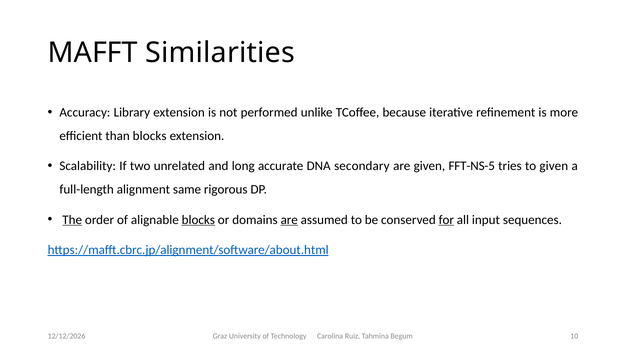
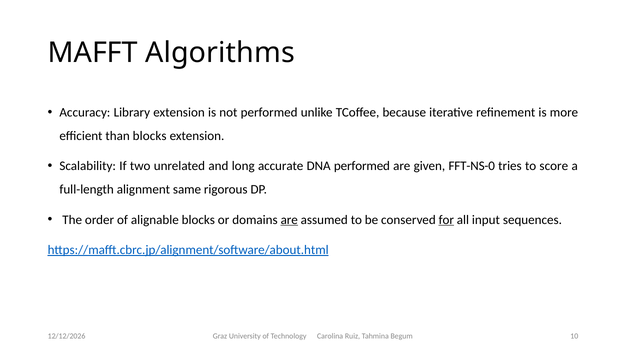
Similarities: Similarities -> Algorithms
DNA secondary: secondary -> performed
FFT-NS-5: FFT-NS-5 -> FFT-NS-0
to given: given -> score
The underline: present -> none
blocks at (198, 220) underline: present -> none
